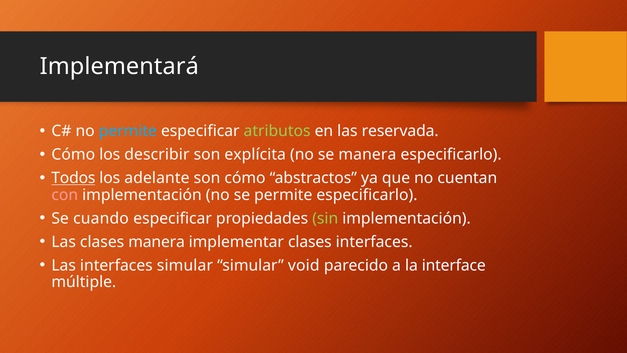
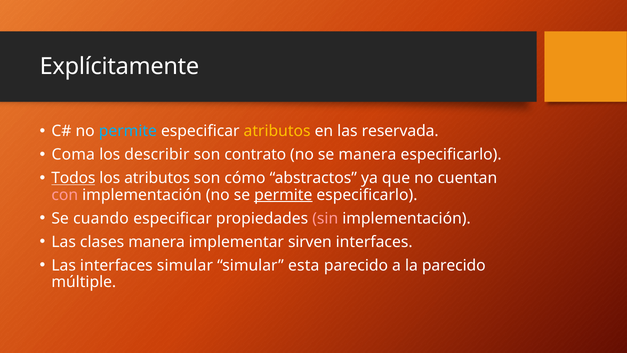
Implementará: Implementará -> Explícitamente
atributos at (277, 131) colour: light green -> yellow
Cómo at (73, 154): Cómo -> Coma
explícita: explícita -> contrato
los adelante: adelante -> atributos
permite at (283, 195) underline: none -> present
sin colour: light green -> pink
implementar clases: clases -> sirven
void: void -> esta
la interface: interface -> parecido
